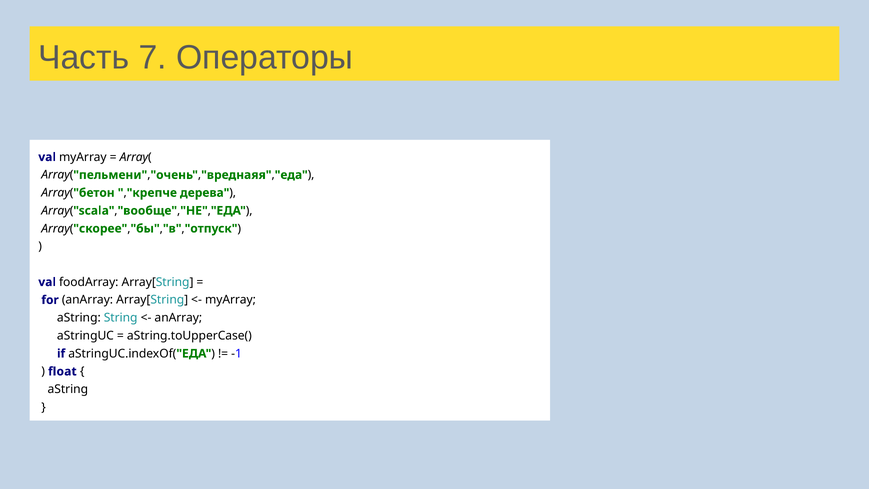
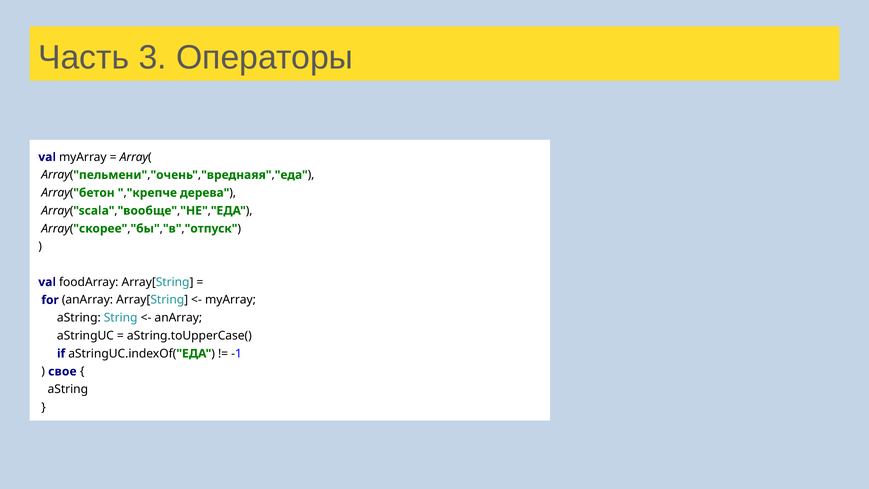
7: 7 -> 3
float: float -> свое
